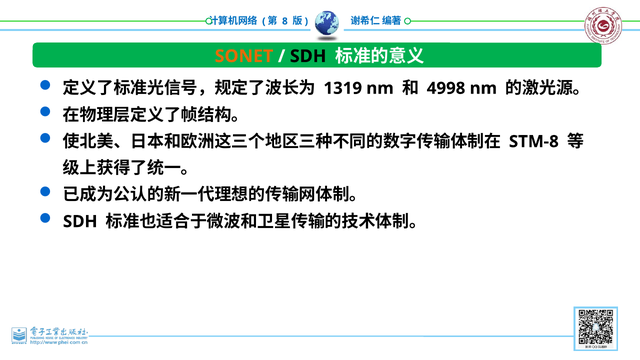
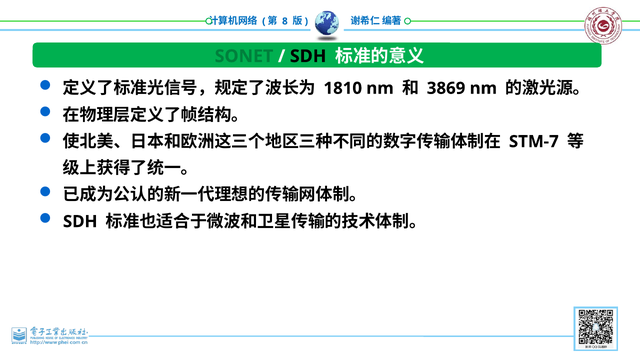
SONET colour: orange -> green
1319: 1319 -> 1810
4998: 4998 -> 3869
STM-8: STM-8 -> STM-7
